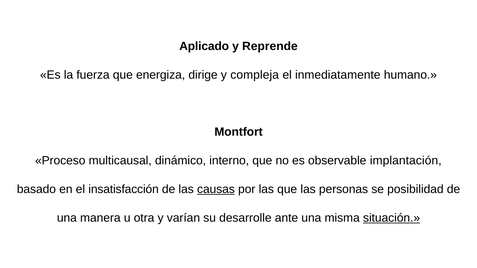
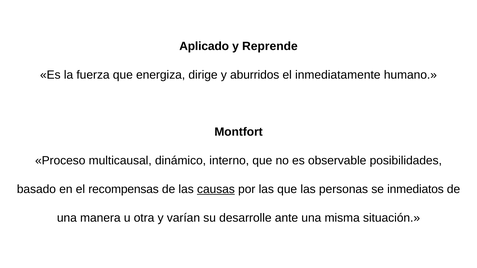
compleja: compleja -> aburridos
implantación: implantación -> posibilidades
insatisfacción: insatisfacción -> recompensas
posibilidad: posibilidad -> inmediatos
situación underline: present -> none
